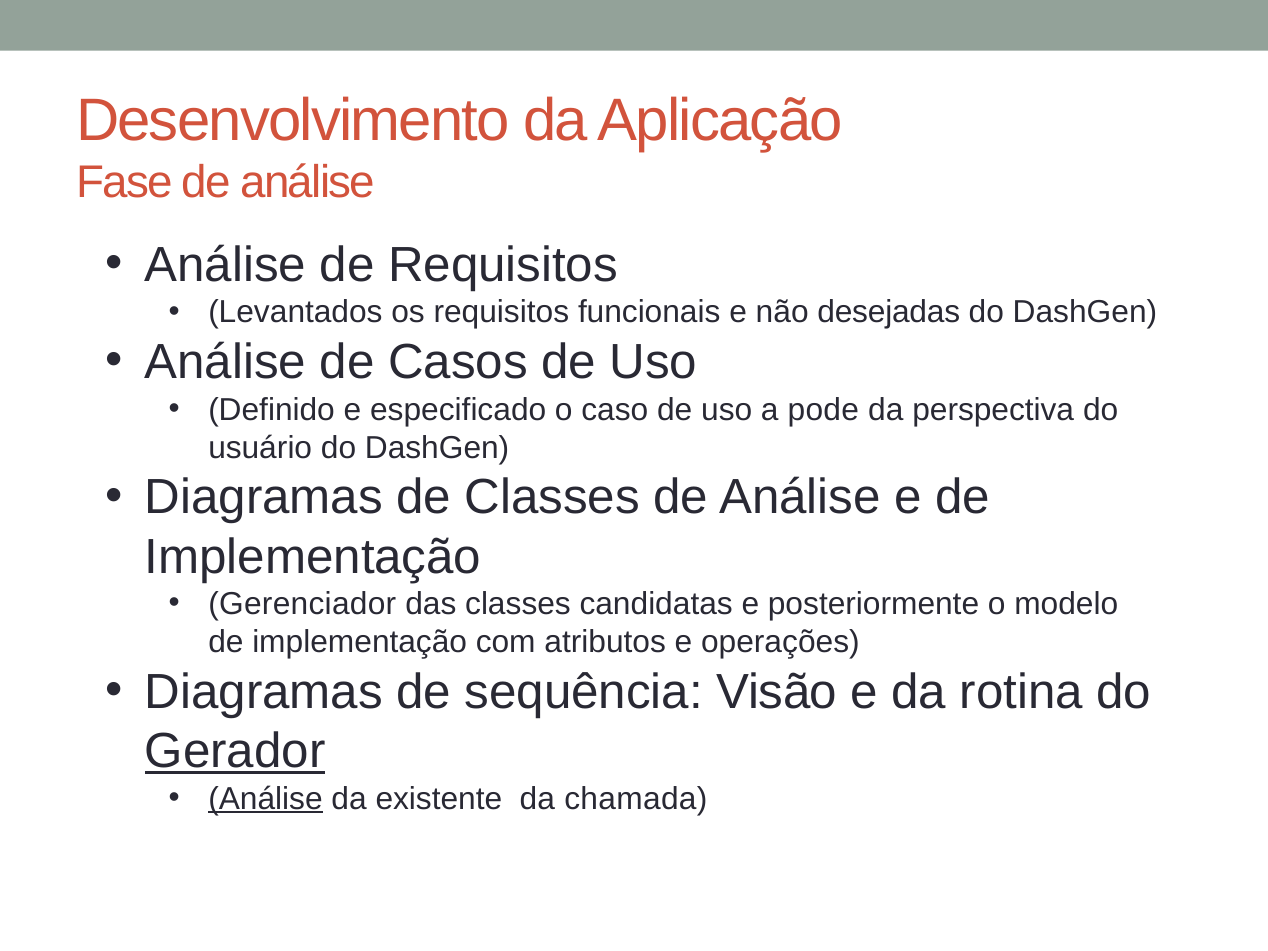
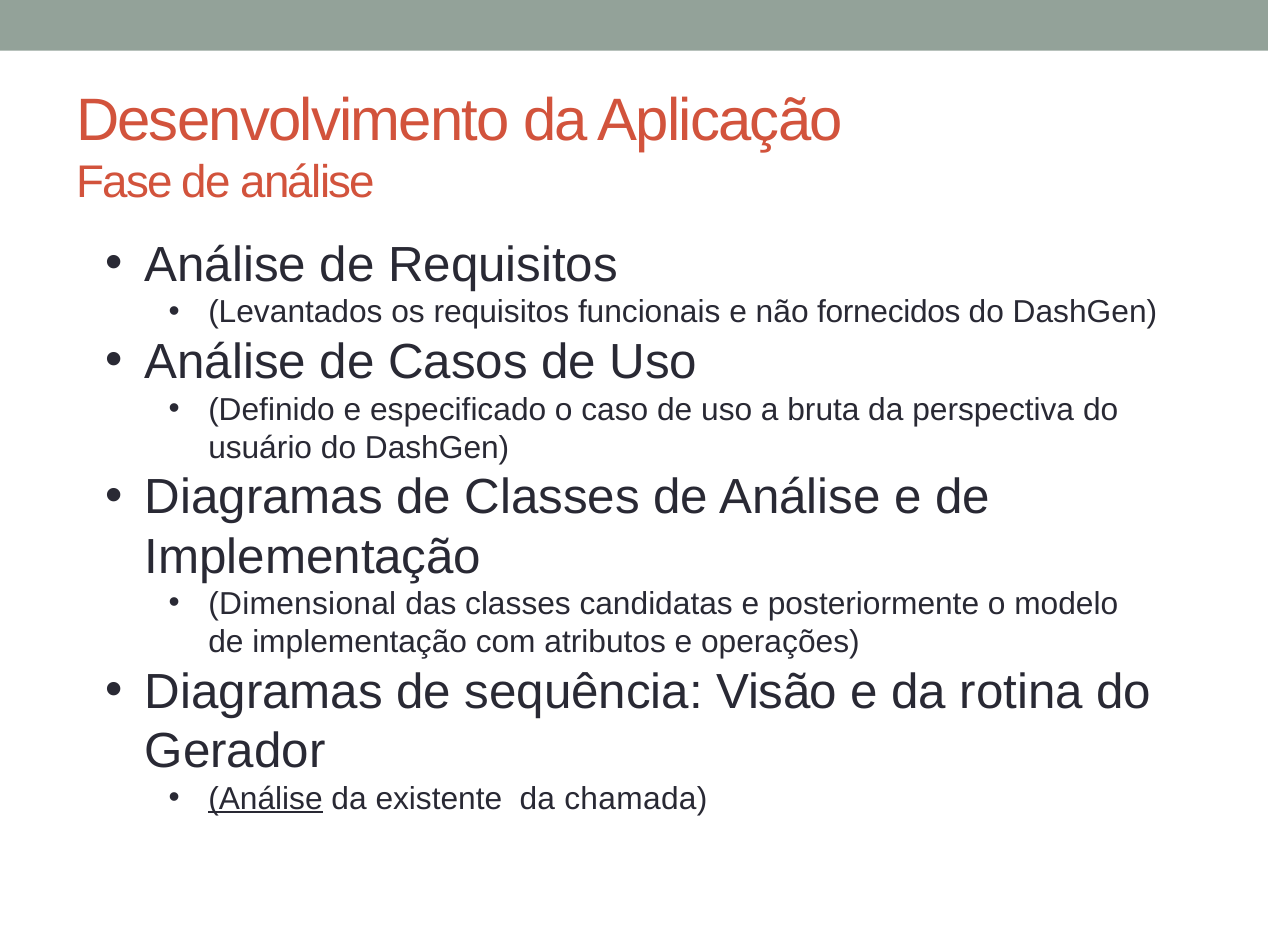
desejadas: desejadas -> fornecidos
pode: pode -> bruta
Gerenciador: Gerenciador -> Dimensional
Gerador underline: present -> none
